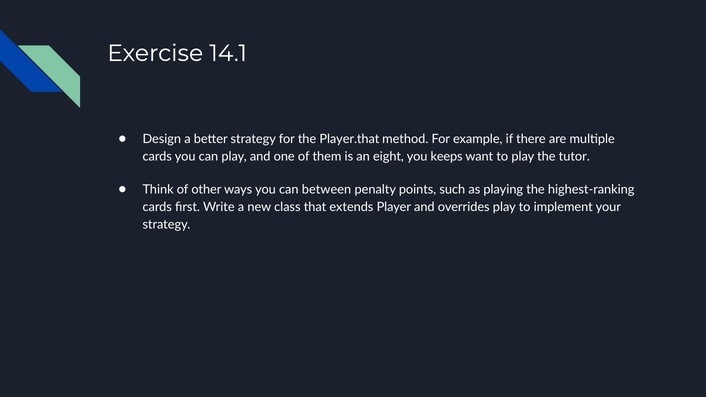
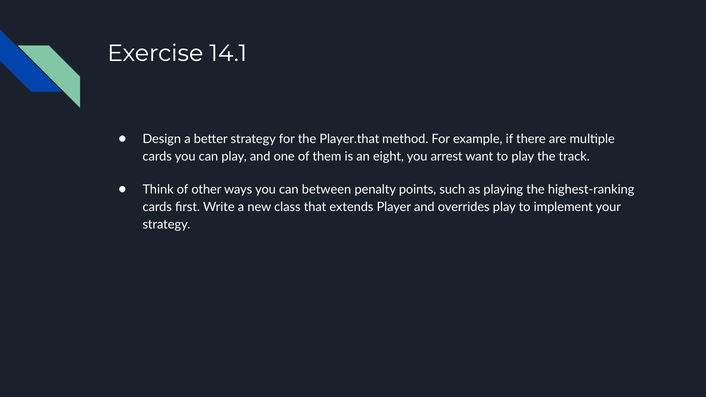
keeps: keeps -> arrest
tutor: tutor -> track
